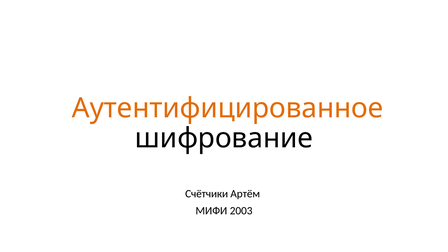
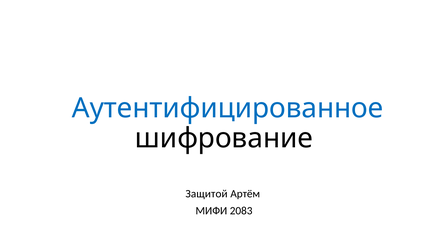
Аутентифицированное colour: orange -> blue
Счётчики: Счётчики -> Защитой
2003: 2003 -> 2083
